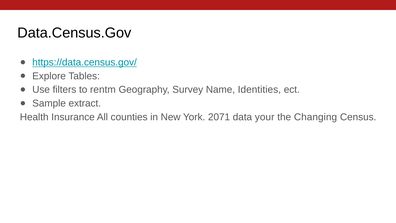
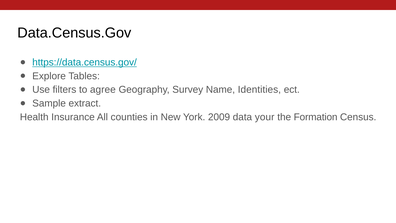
rentm: rentm -> agree
2071: 2071 -> 2009
Changing: Changing -> Formation
